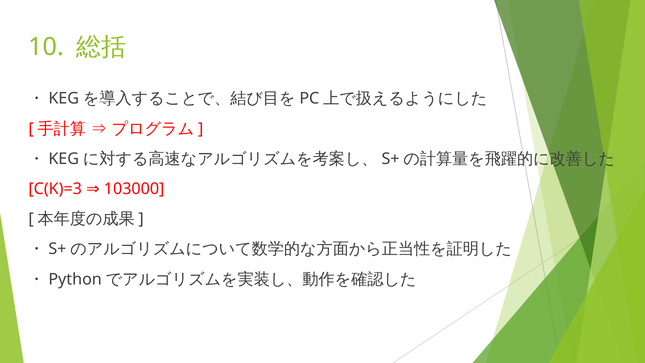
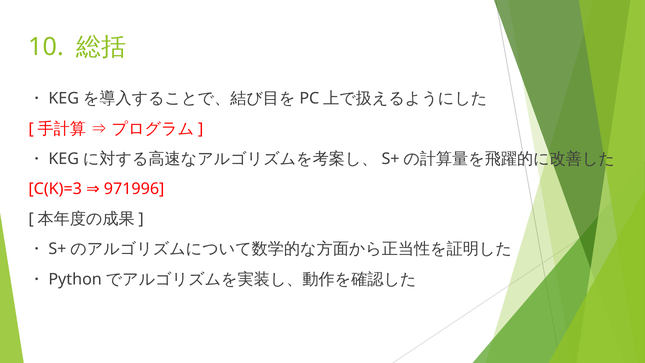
103000: 103000 -> 971996
